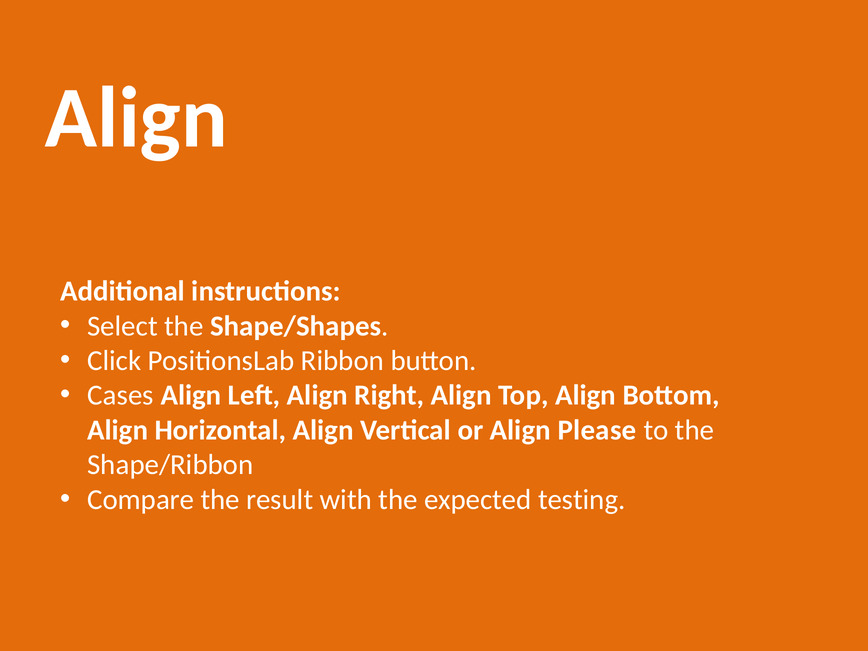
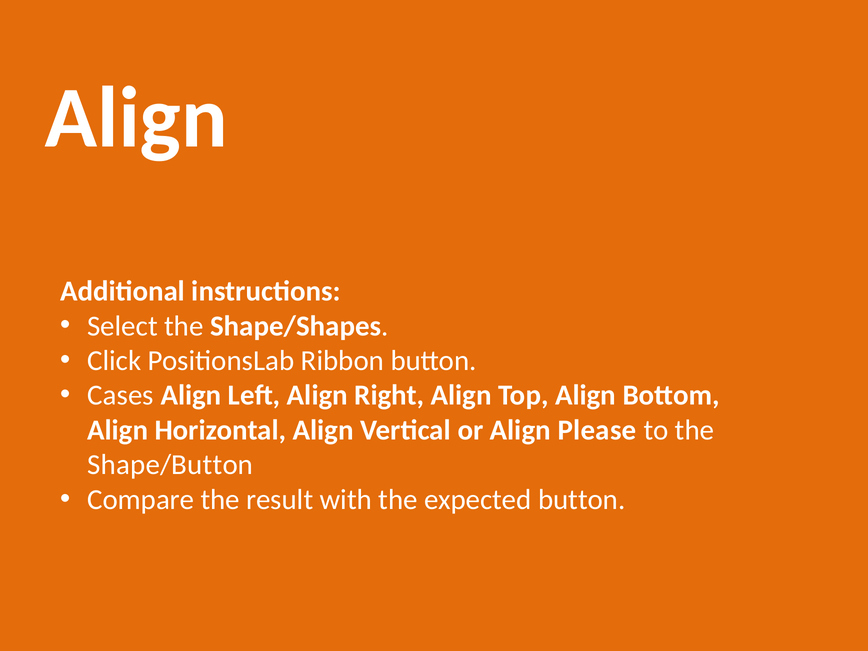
Shape/Ribbon: Shape/Ribbon -> Shape/Button
expected testing: testing -> button
